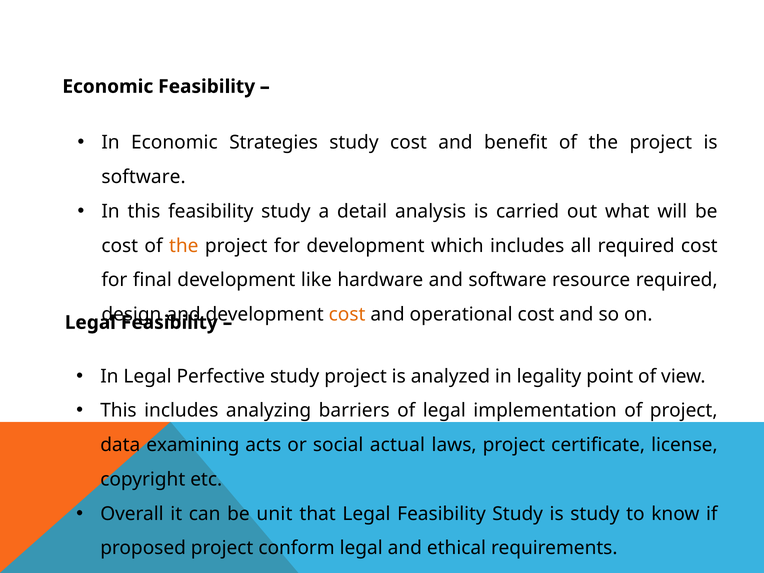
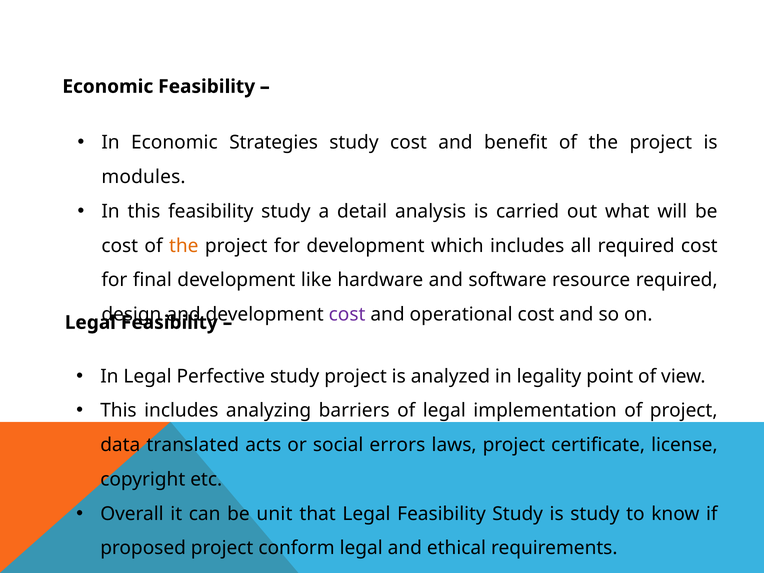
software at (144, 177): software -> modules
cost at (347, 314) colour: orange -> purple
examining: examining -> translated
actual: actual -> errors
